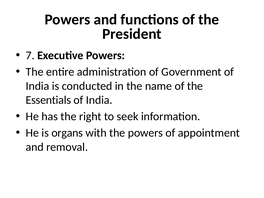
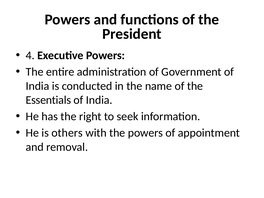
7: 7 -> 4
organs: organs -> others
